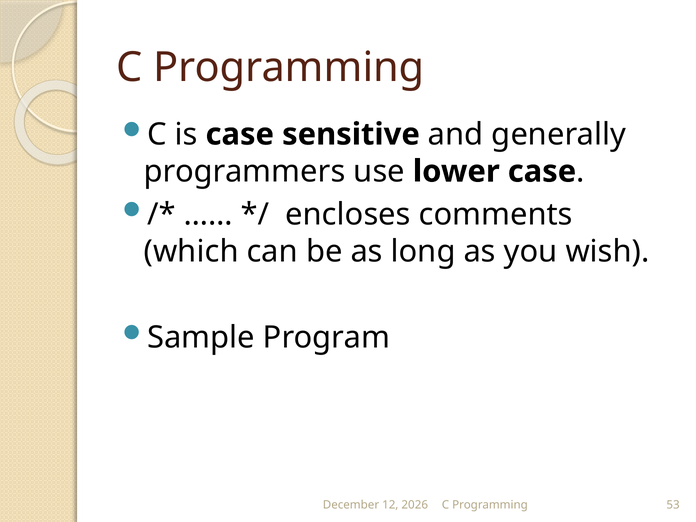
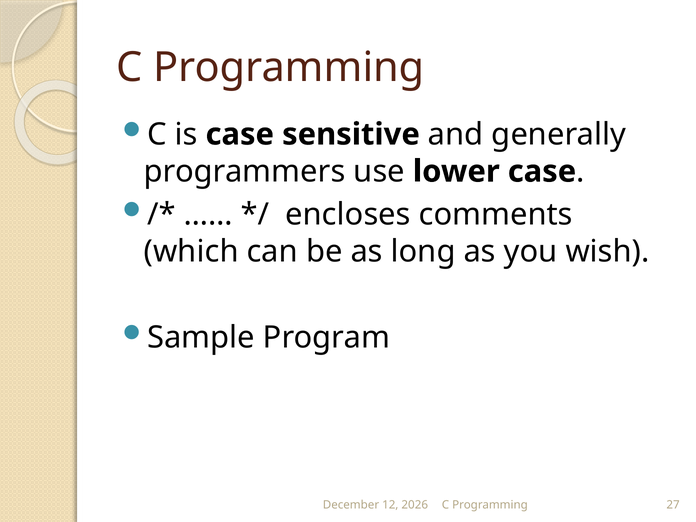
53: 53 -> 27
